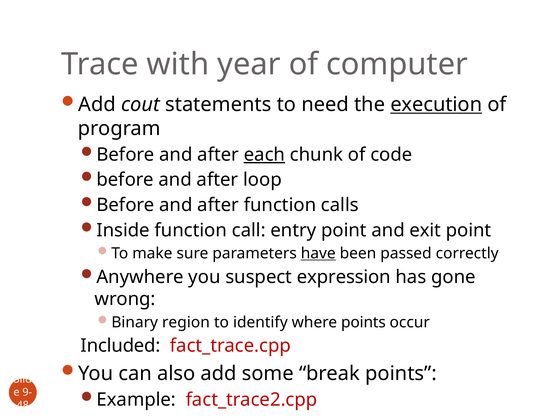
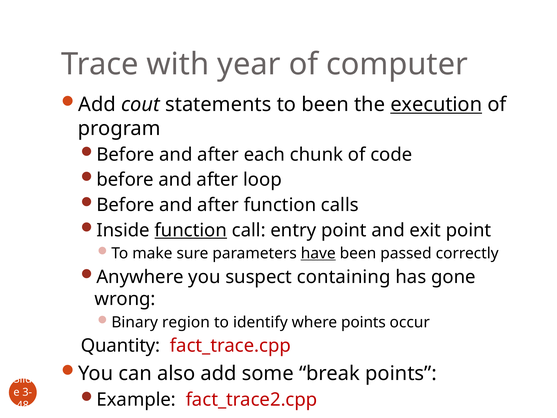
to need: need -> been
each underline: present -> none
function at (191, 230) underline: none -> present
expression: expression -> containing
Included: Included -> Quantity
9-: 9- -> 3-
